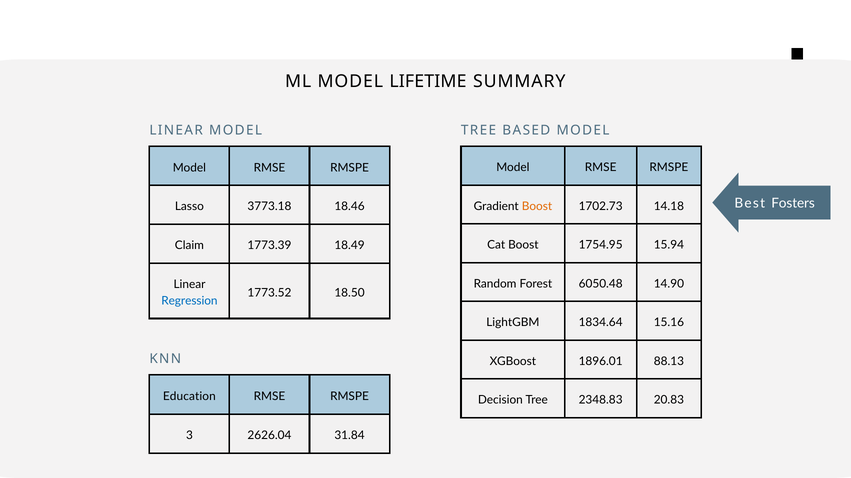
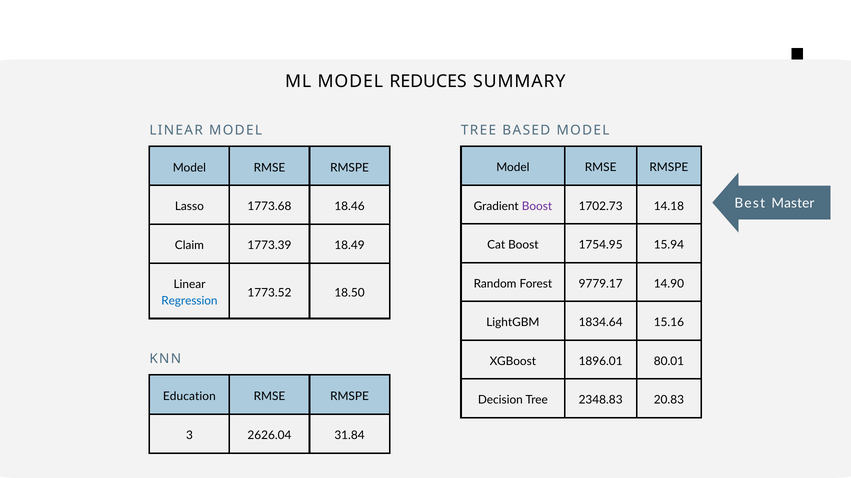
LIFETIME: LIFETIME -> REDUCES
Fosters: Fosters -> Master
Boost at (537, 207) colour: orange -> purple
3773.18: 3773.18 -> 1773.68
6050.48: 6050.48 -> 9779.17
88.13: 88.13 -> 80.01
